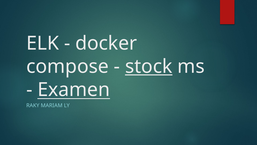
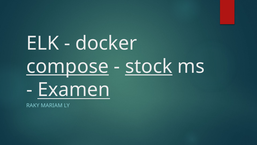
compose underline: none -> present
